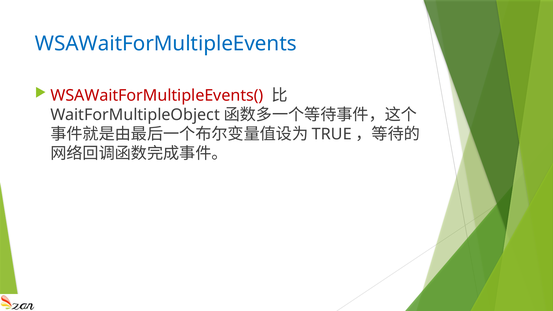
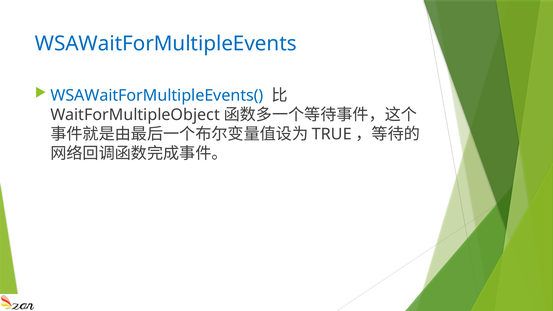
WSAWaitForMultipleEvents( colour: red -> blue
